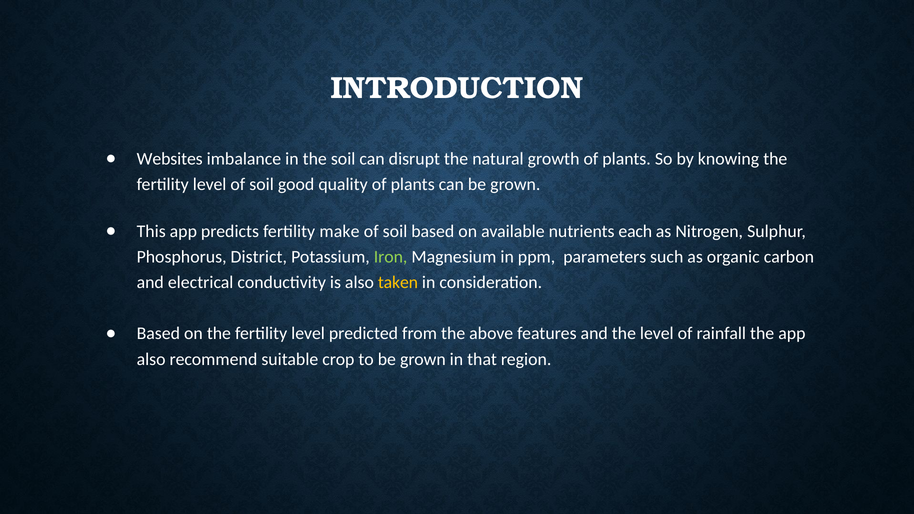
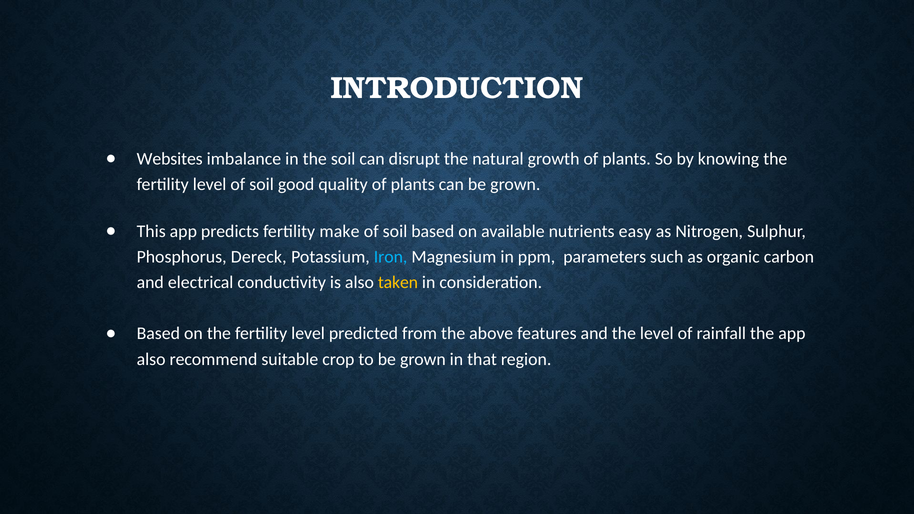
each: each -> easy
District: District -> Dereck
Iron colour: light green -> light blue
